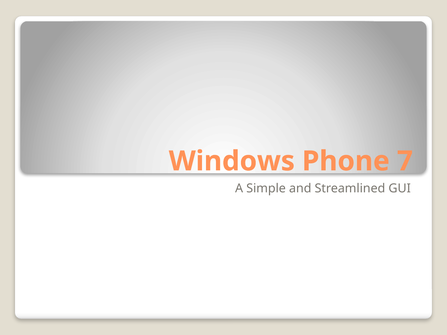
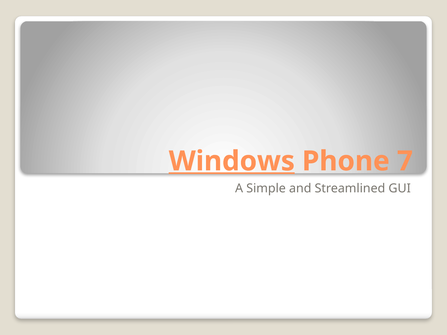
Windows underline: none -> present
